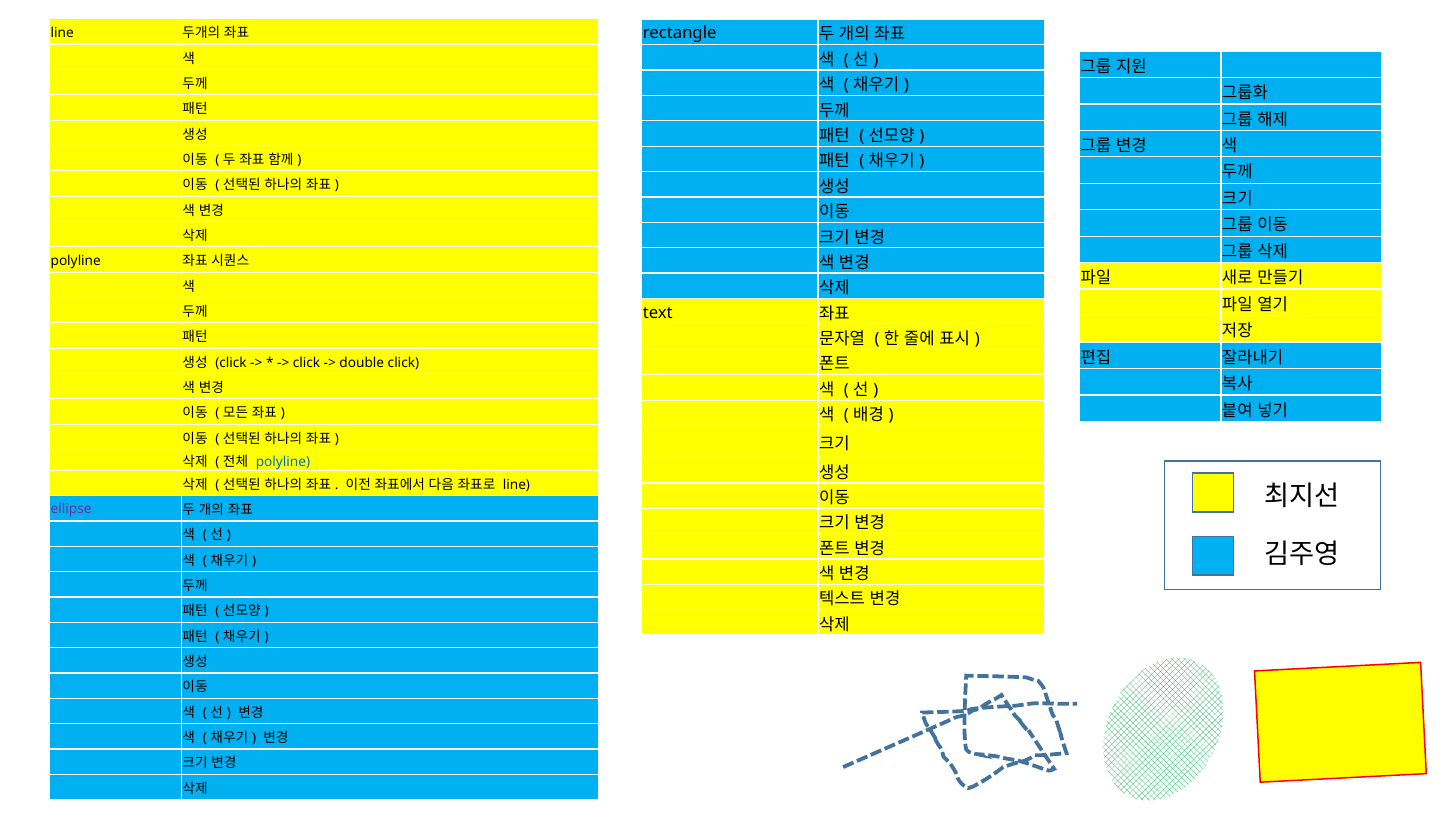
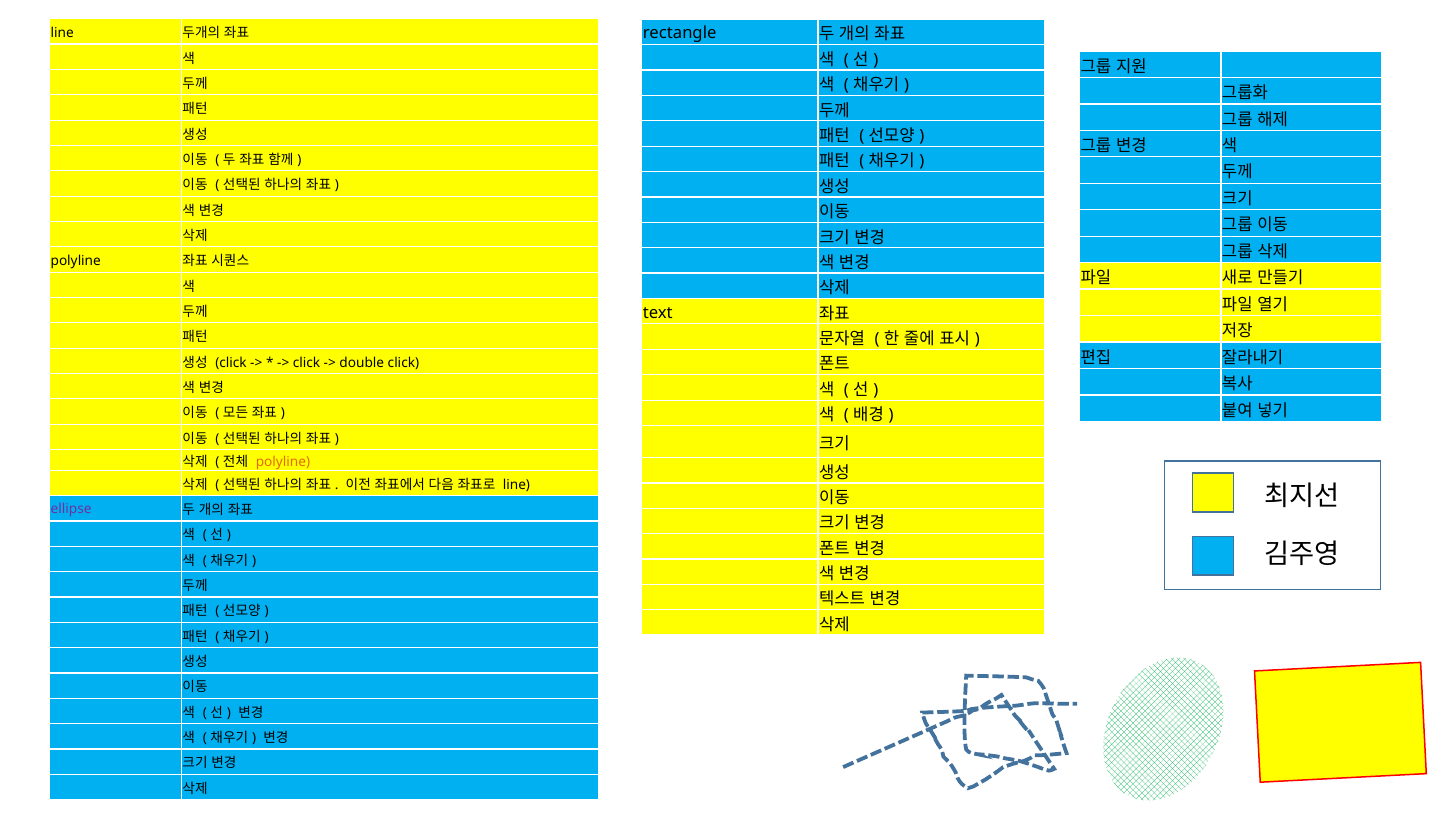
polyline at (283, 462) colour: blue -> orange
